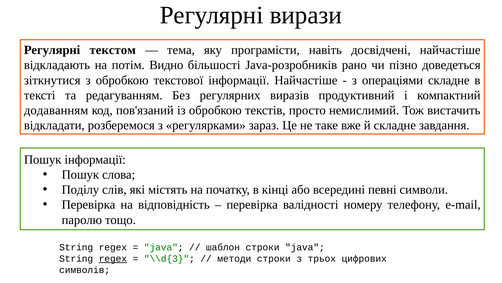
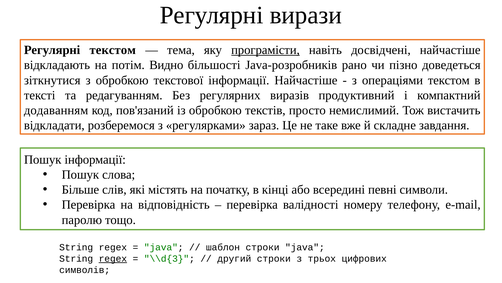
програмісти underline: none -> present
операціями складне: складне -> текстом
Поділу: Поділу -> Більше
методи: методи -> другий
